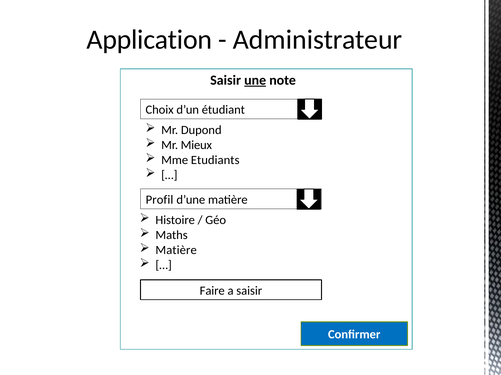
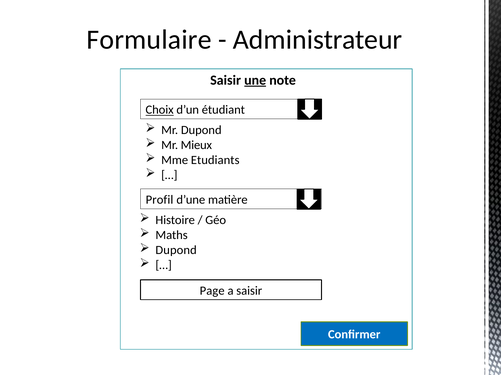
Application: Application -> Formulaire
Choix underline: none -> present
Matière at (176, 250): Matière -> Dupond
Faire: Faire -> Page
